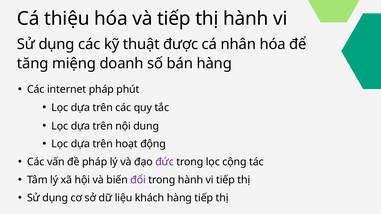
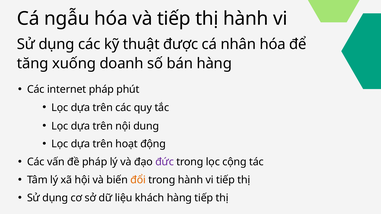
thiệu: thiệu -> ngẫu
miệng: miệng -> xuống
đổi colour: purple -> orange
